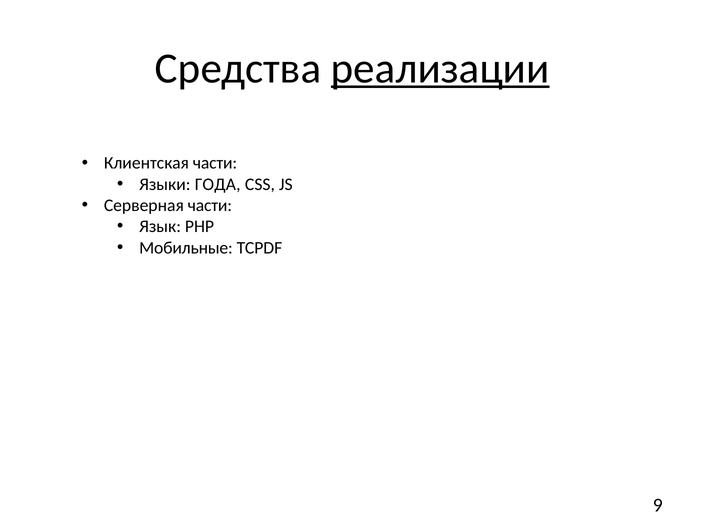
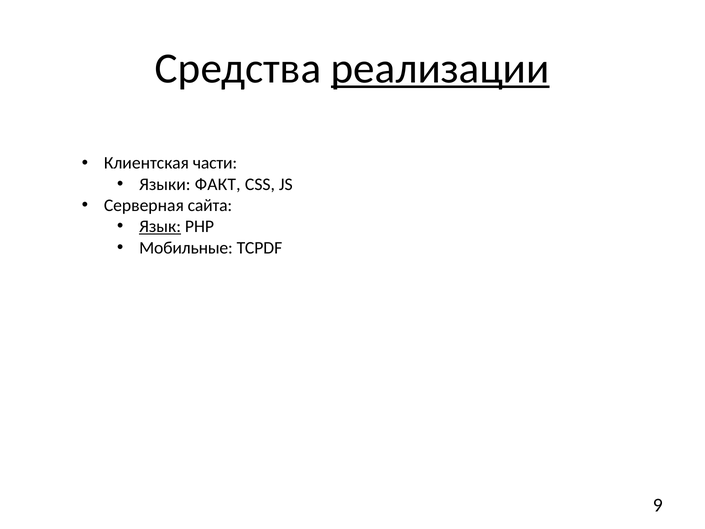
ГОДА: ГОДА -> ФАКТ
Серверная части: части -> сайта
Язык underline: none -> present
